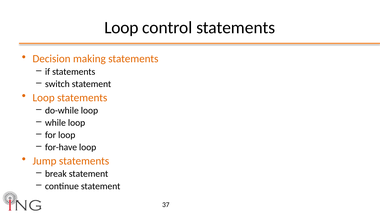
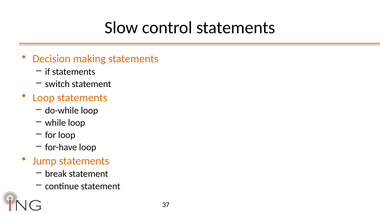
Loop at (121, 28): Loop -> Slow
